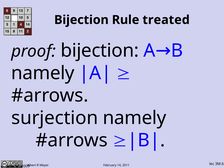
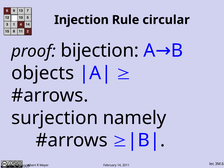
Bijection at (81, 20): Bijection -> Injection
treated: treated -> circular
namely at (43, 73): namely -> objects
